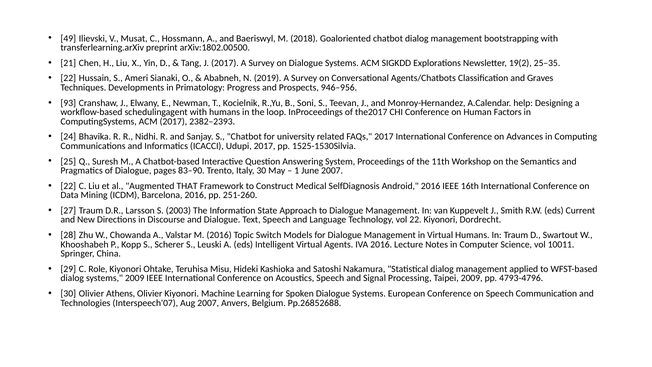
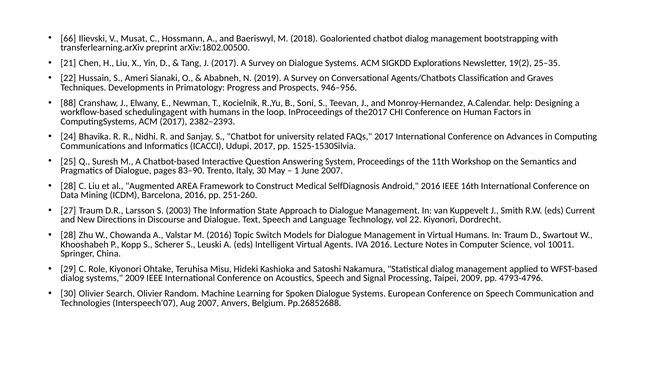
49: 49 -> 66
93: 93 -> 88
22 at (68, 186): 22 -> 28
THAT: THAT -> AREA
Athens: Athens -> Search
Olivier Kiyonori: Kiyonori -> Random
